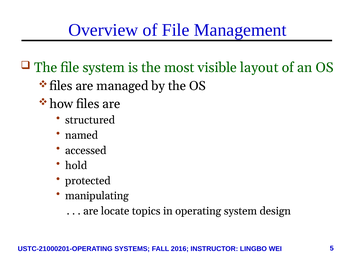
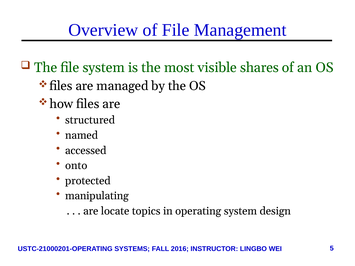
layout: layout -> shares
hold: hold -> onto
